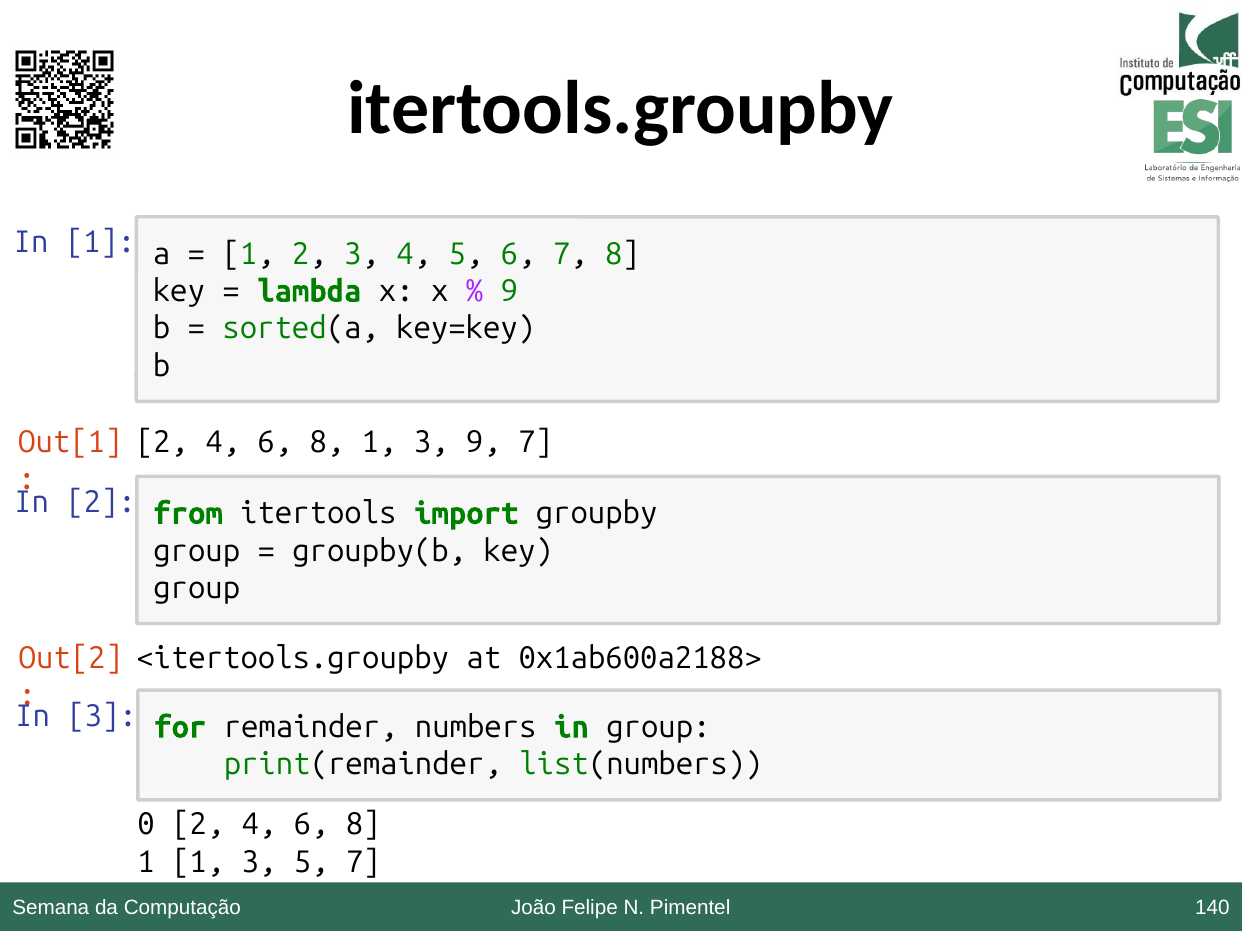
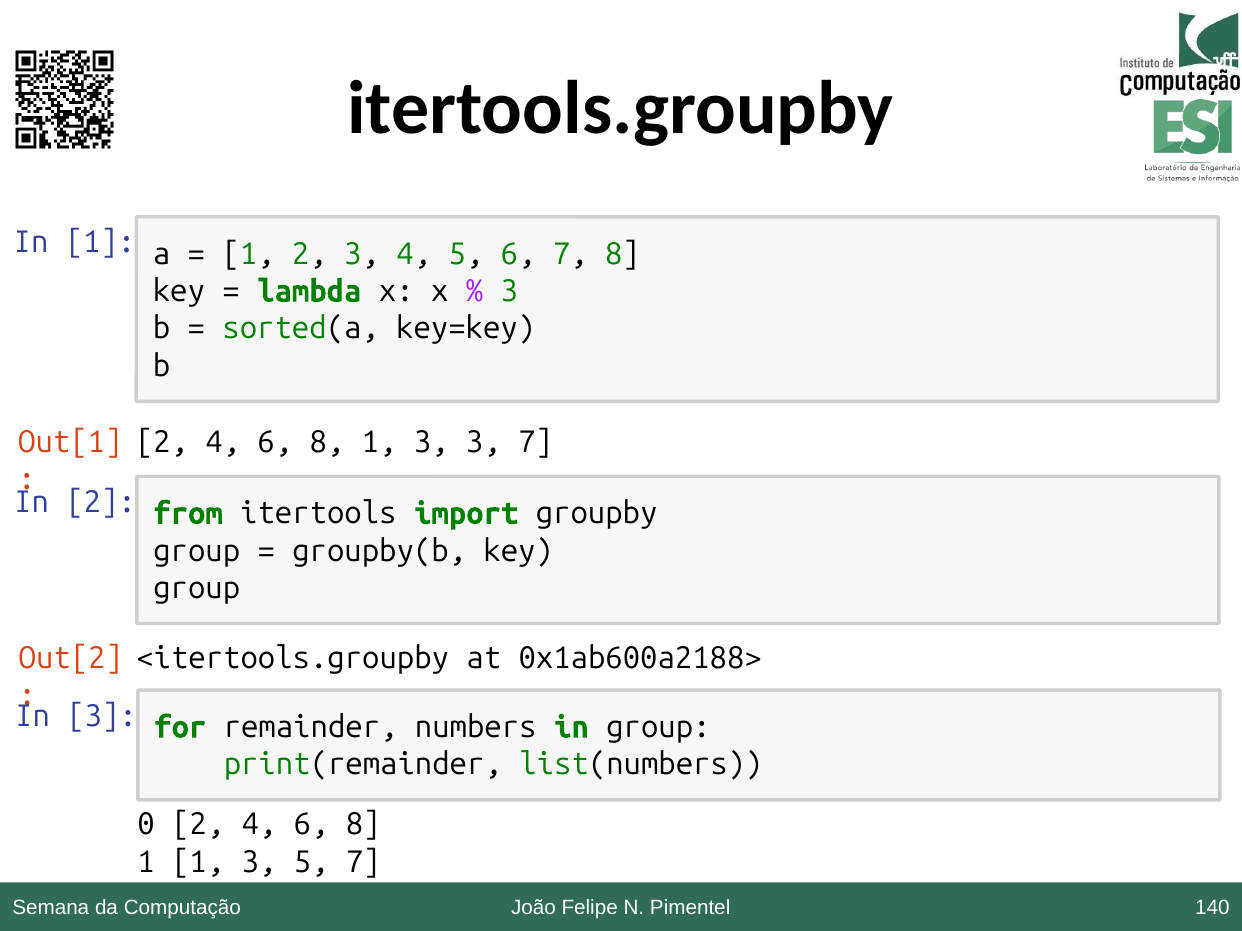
9 at (509, 292): 9 -> 3
3 9: 9 -> 3
